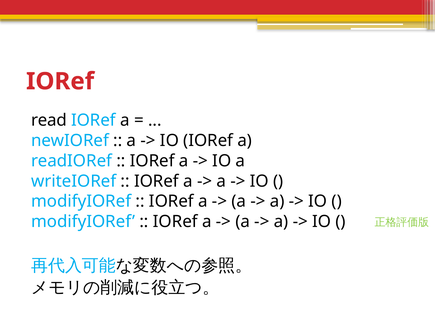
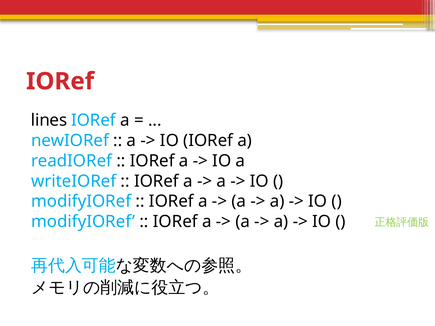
read: read -> lines
